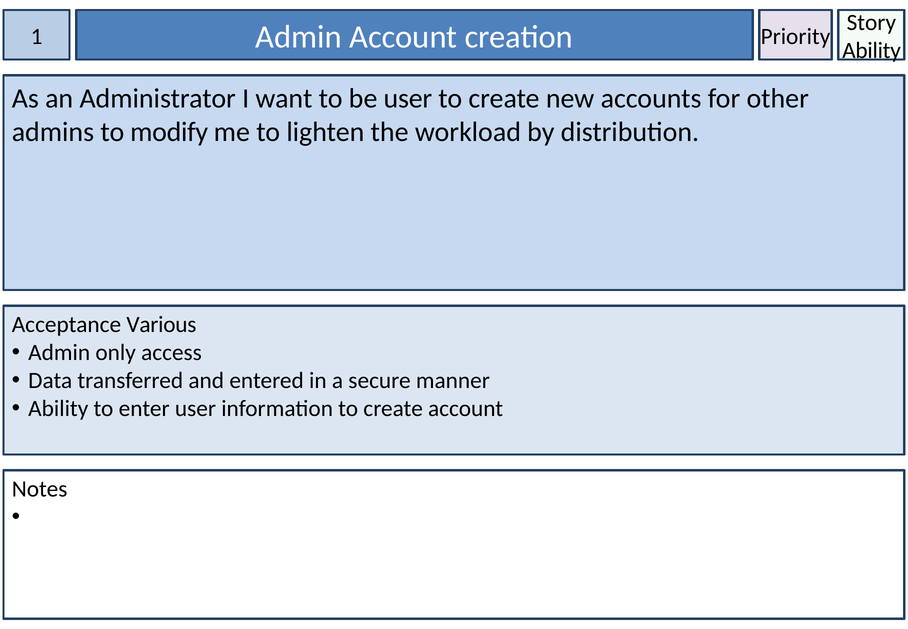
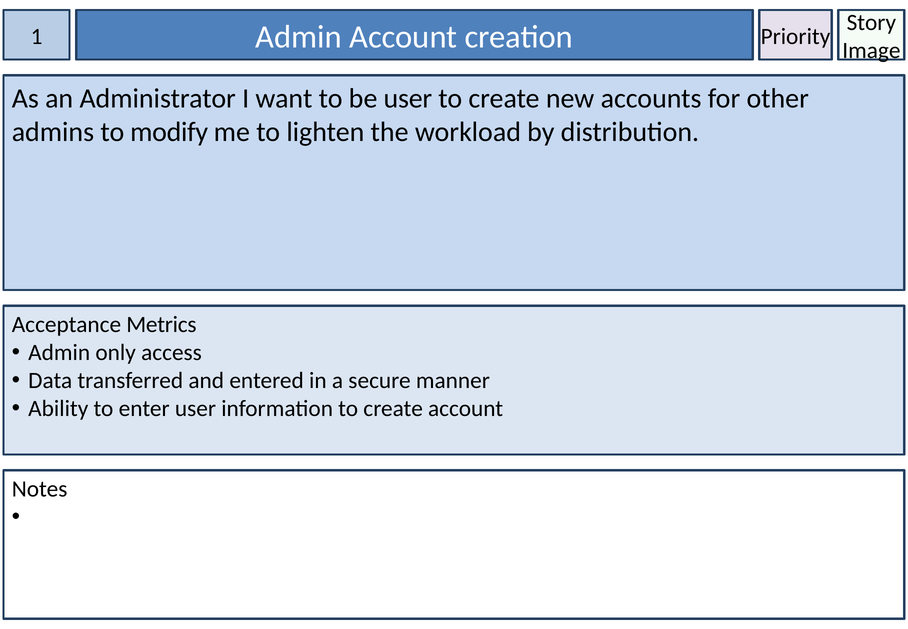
Ability at (872, 50): Ability -> Image
Various: Various -> Metrics
